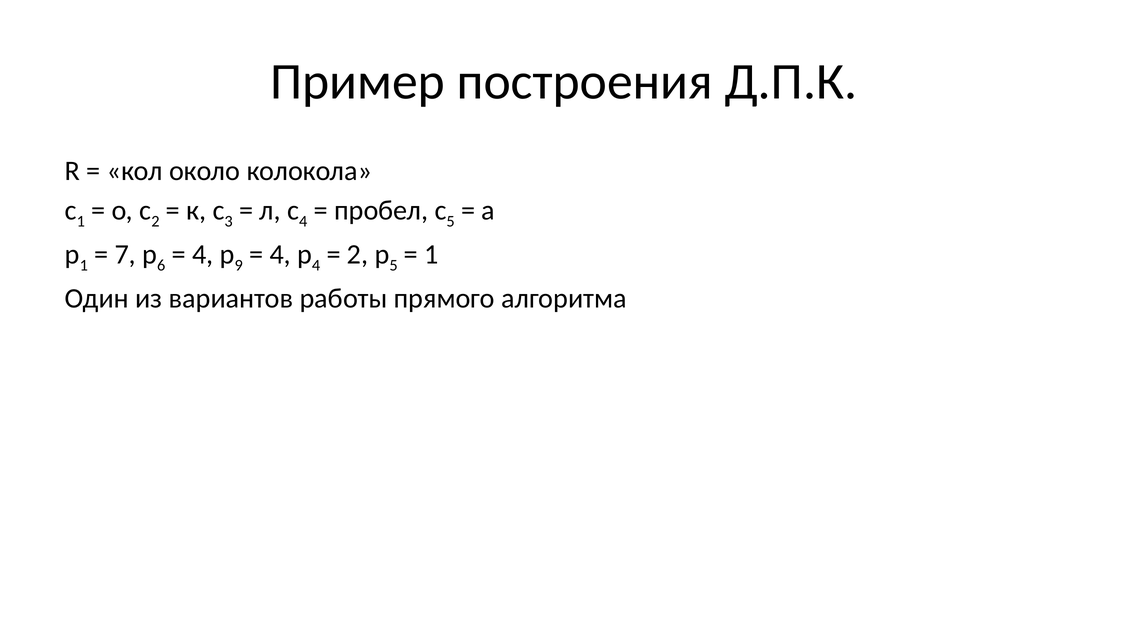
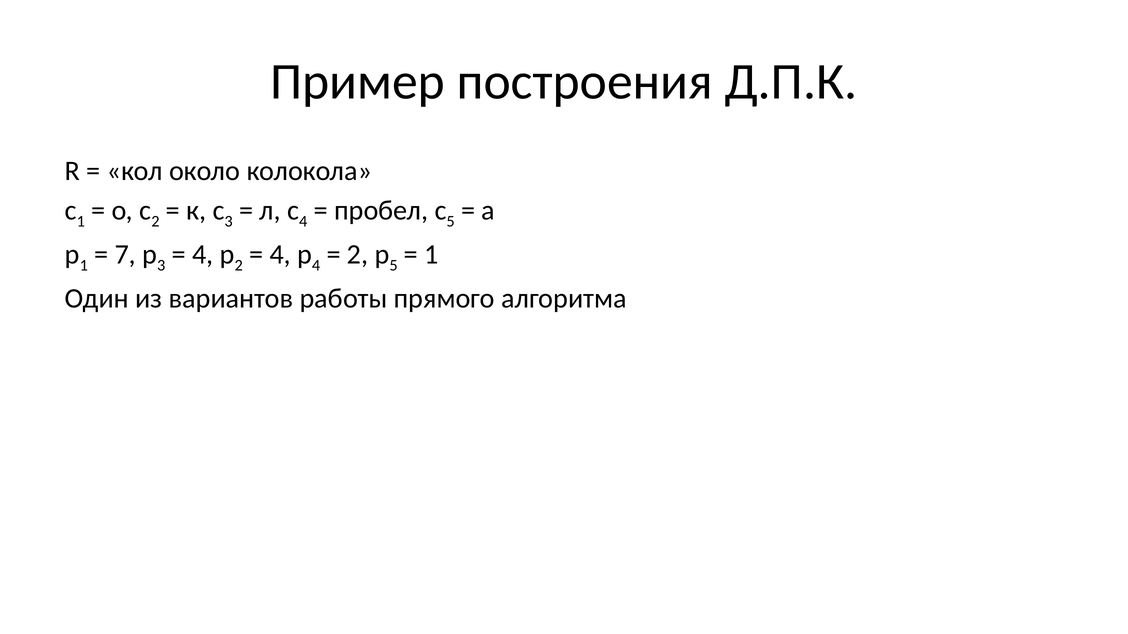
6 at (161, 266): 6 -> 3
9 at (239, 266): 9 -> 2
